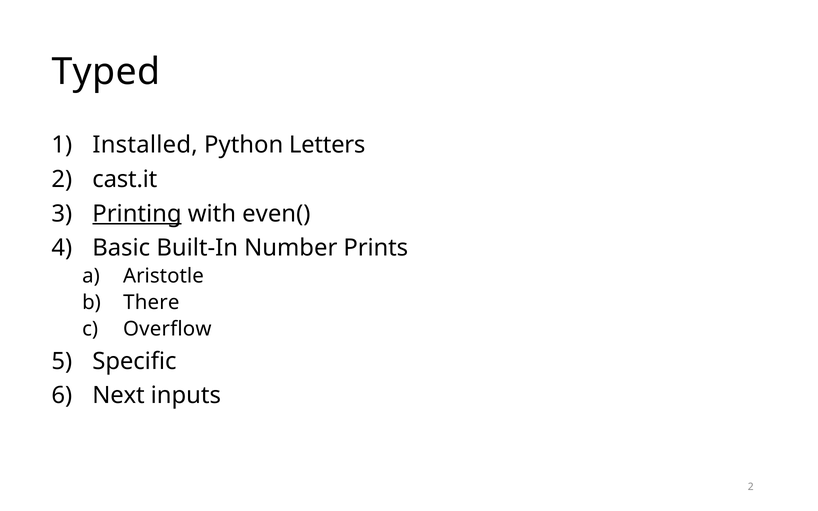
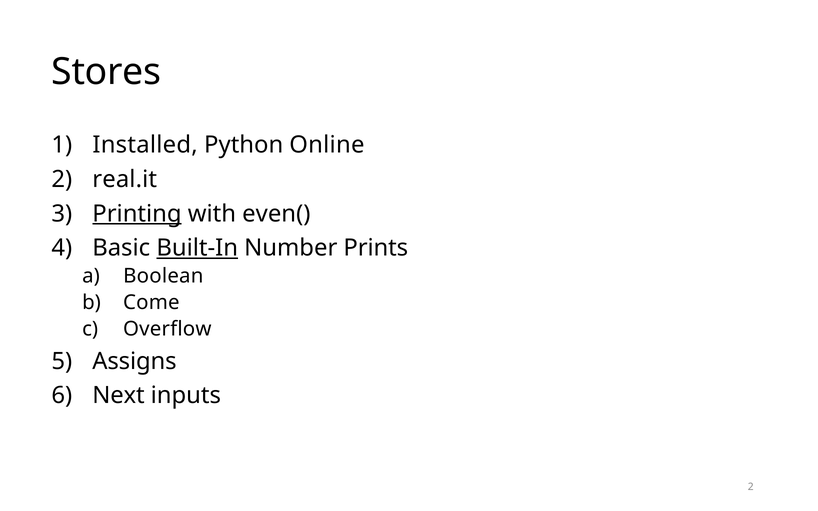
Typed: Typed -> Stores
Letters: Letters -> Online
cast.it: cast.it -> real.it
Built-In underline: none -> present
Aristotle: Aristotle -> Boolean
There: There -> Come
Specific: Specific -> Assigns
